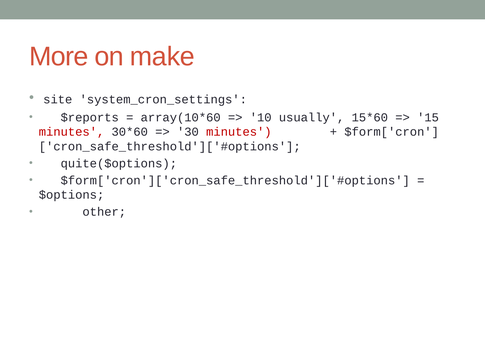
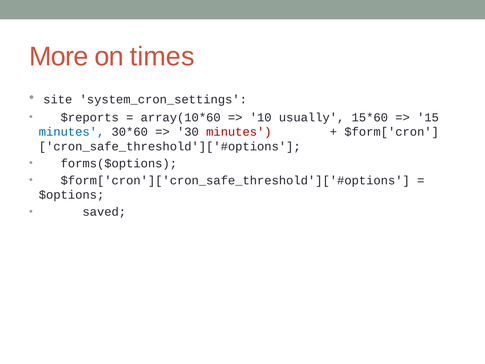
make: make -> times
minutes at (72, 132) colour: red -> blue
quite($options: quite($options -> forms($options
other: other -> saved
